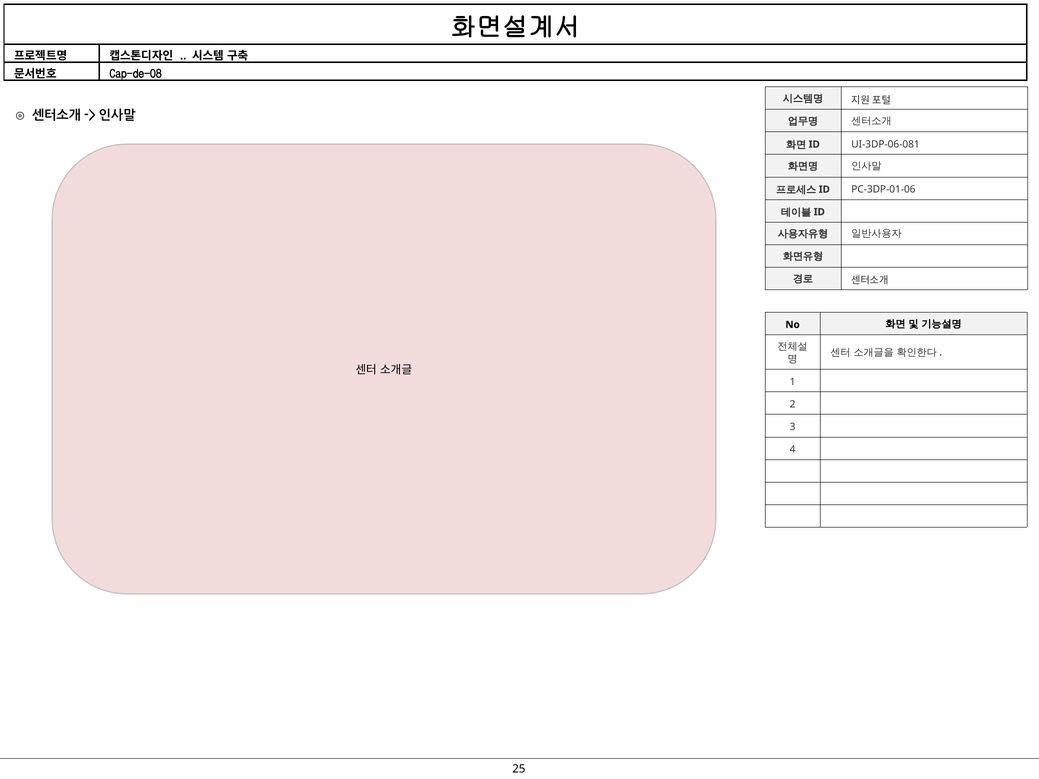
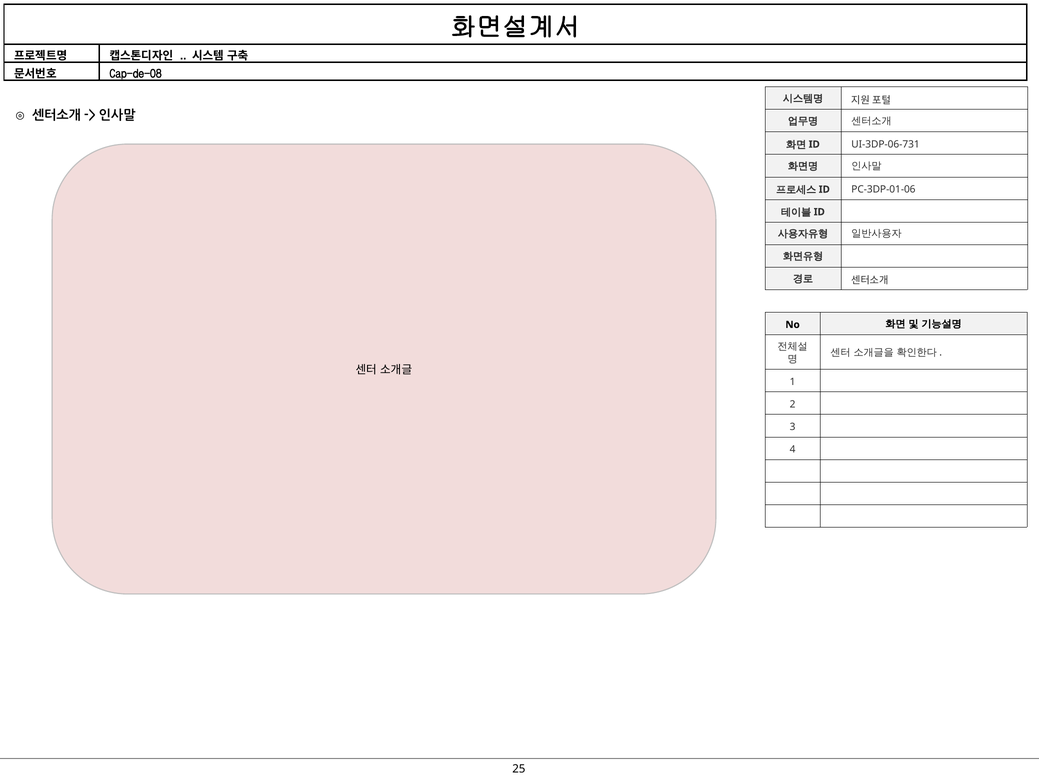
UI-3DP-06-081: UI-3DP-06-081 -> UI-3DP-06-731
